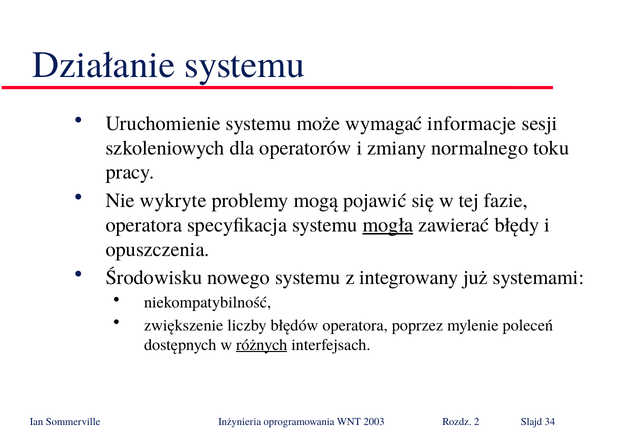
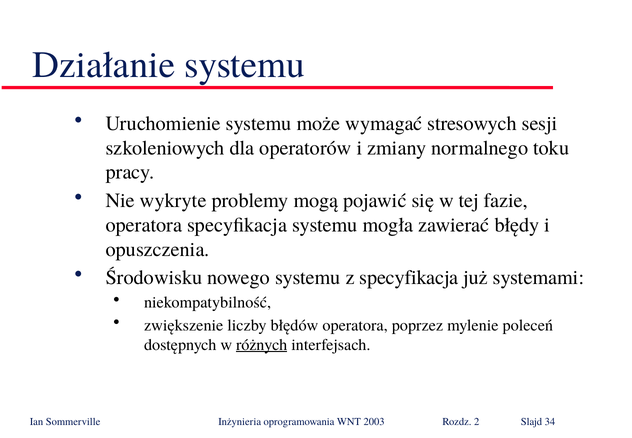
informacje: informacje -> stresowych
mogła underline: present -> none
z integrowany: integrowany -> specyfikacja
